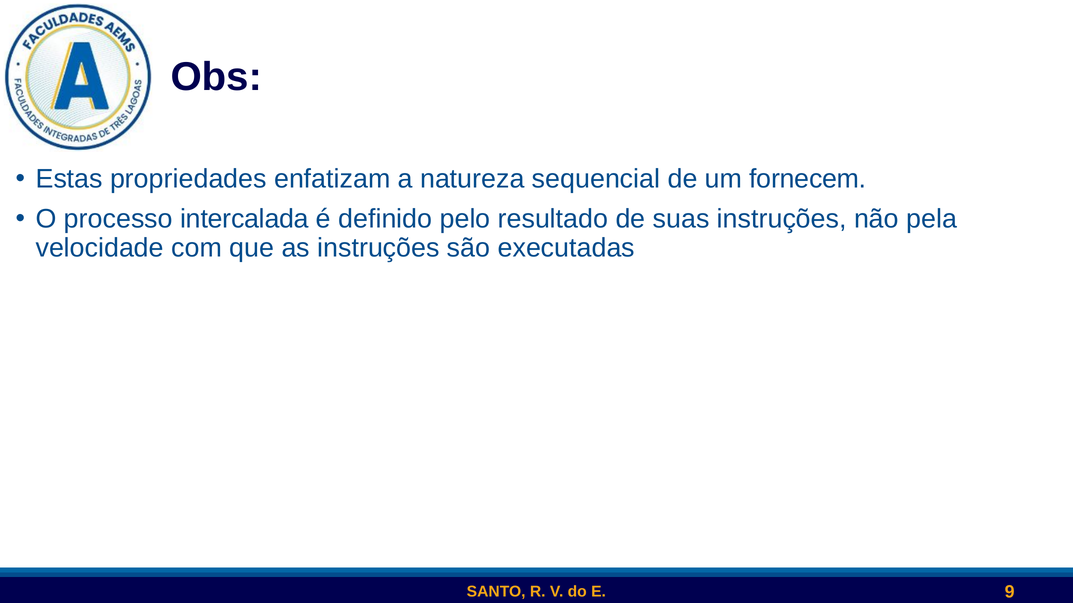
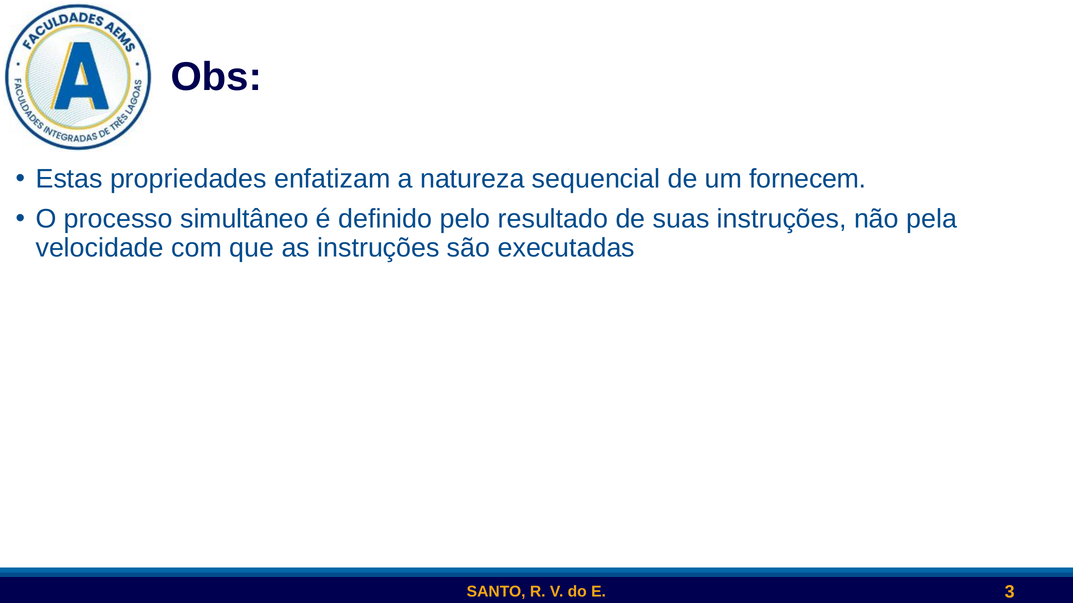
intercalada: intercalada -> simultâneo
9: 9 -> 3
